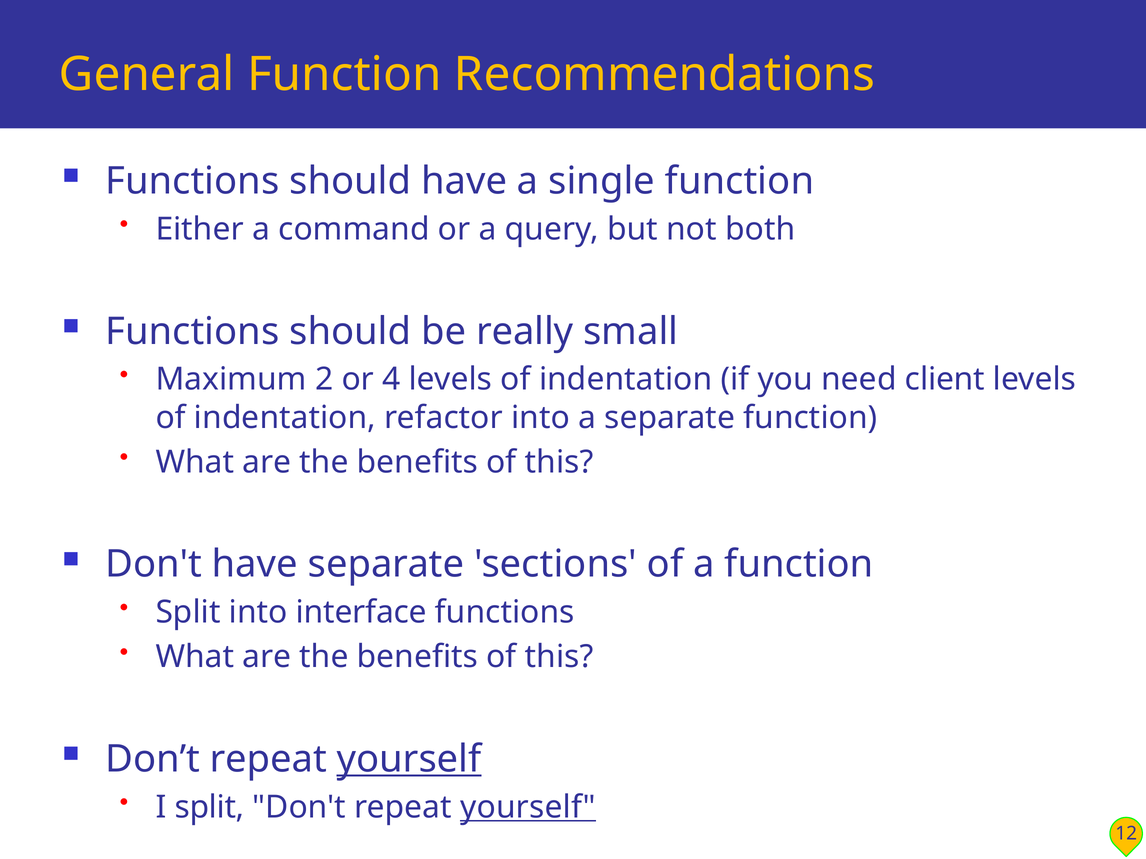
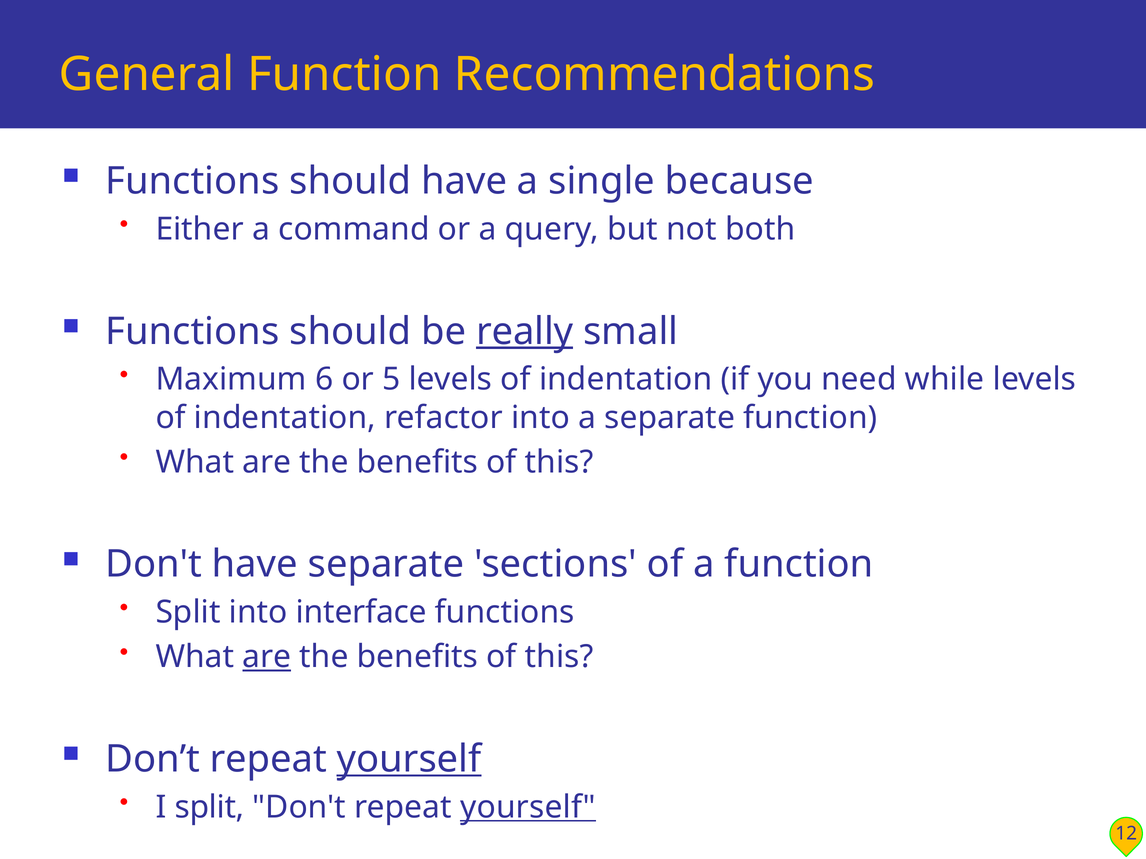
single function: function -> because
really underline: none -> present
2: 2 -> 6
4: 4 -> 5
client: client -> while
are at (267, 657) underline: none -> present
